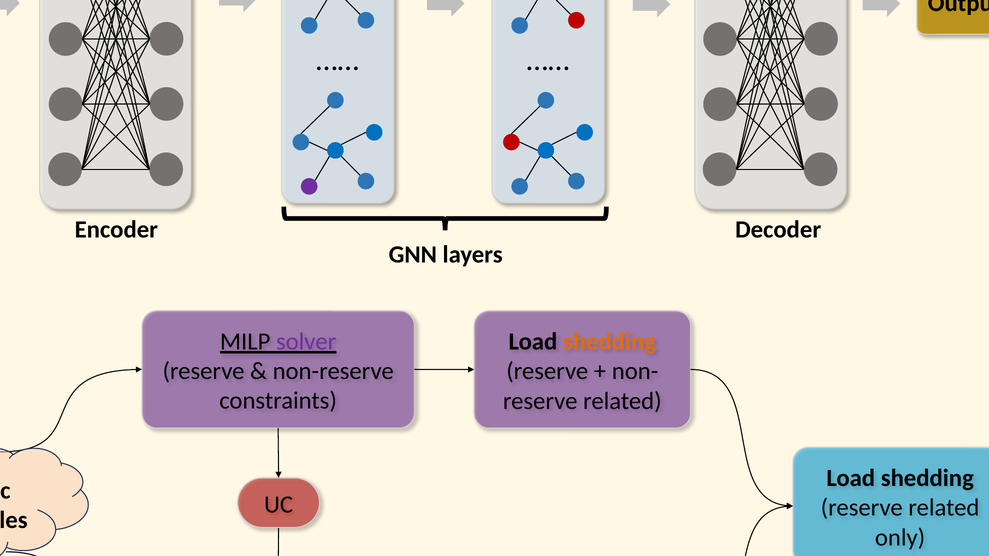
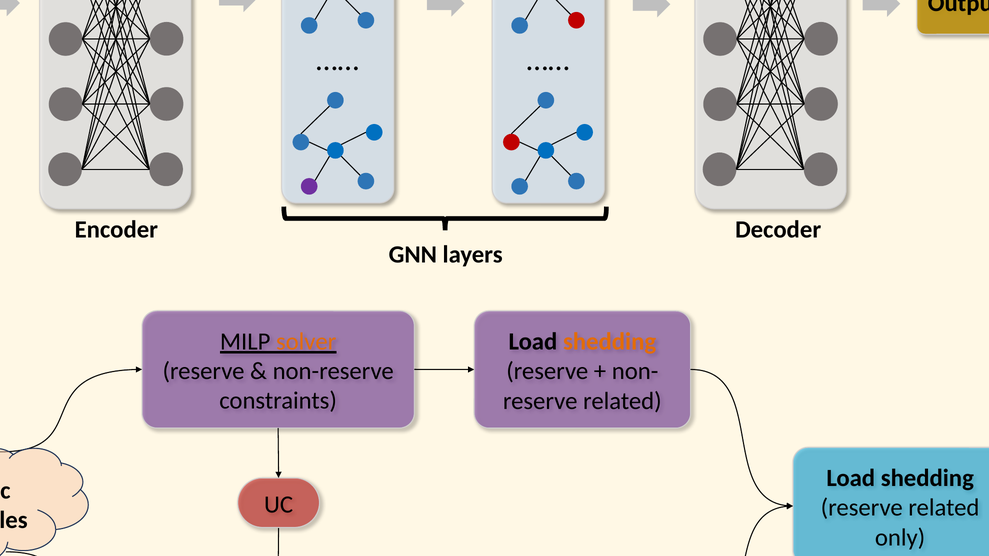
solver colour: purple -> orange
